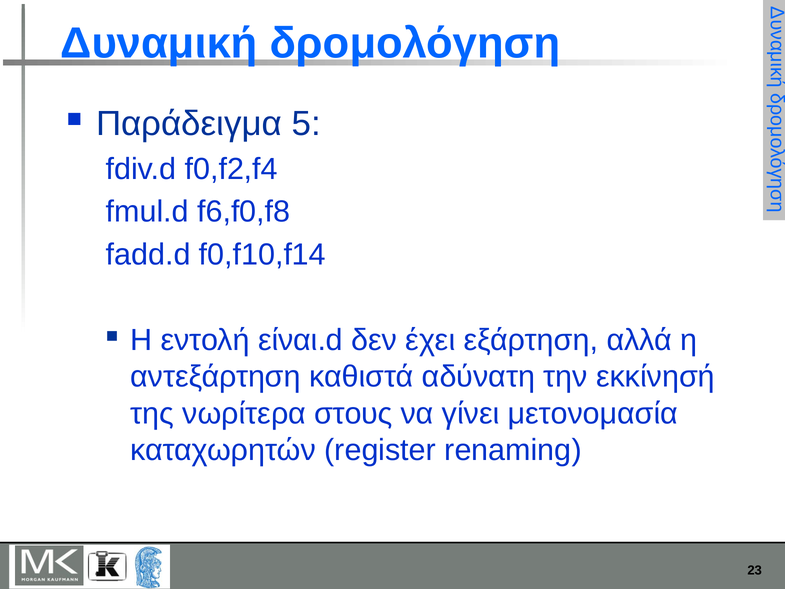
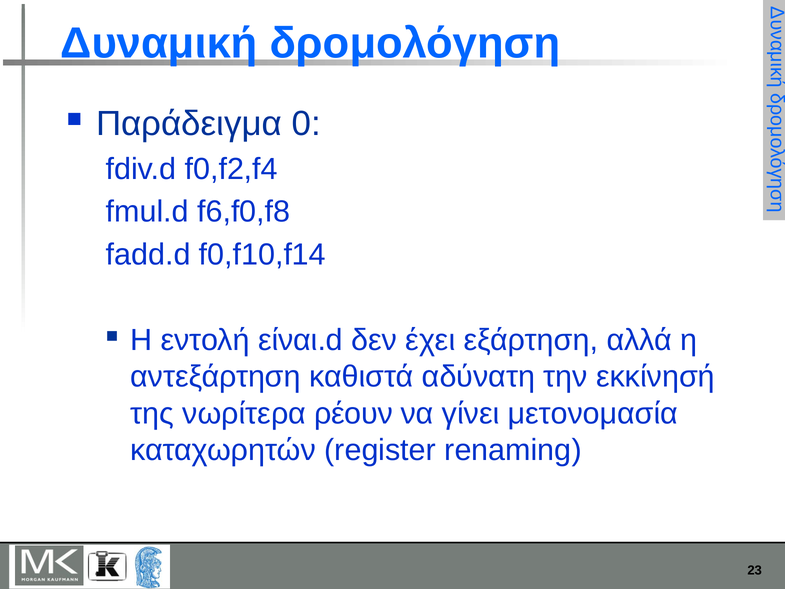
5: 5 -> 0
στους: στους -> ρέουν
